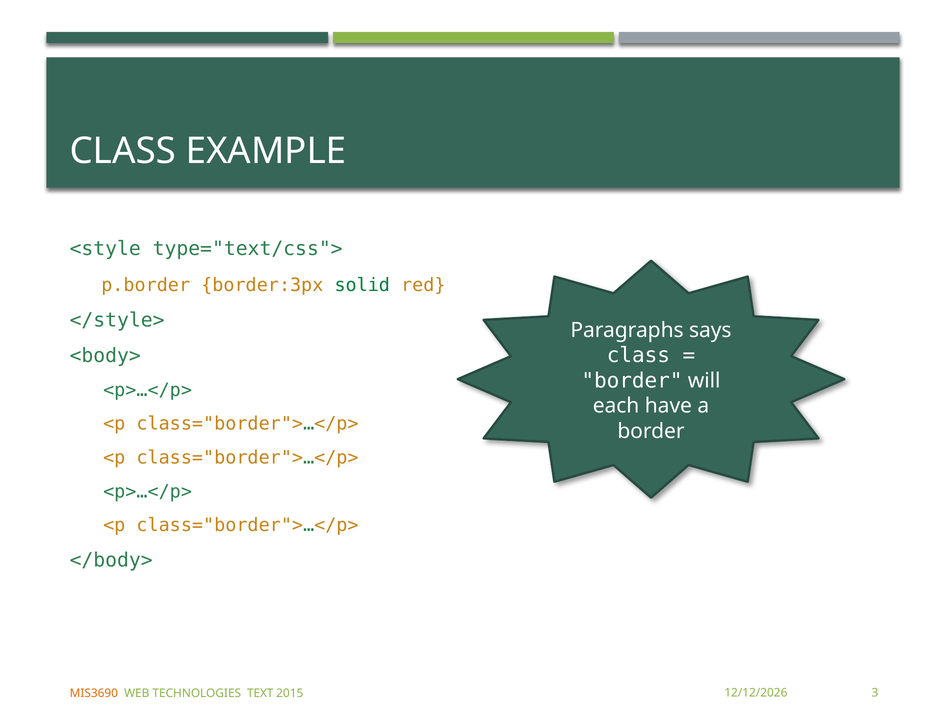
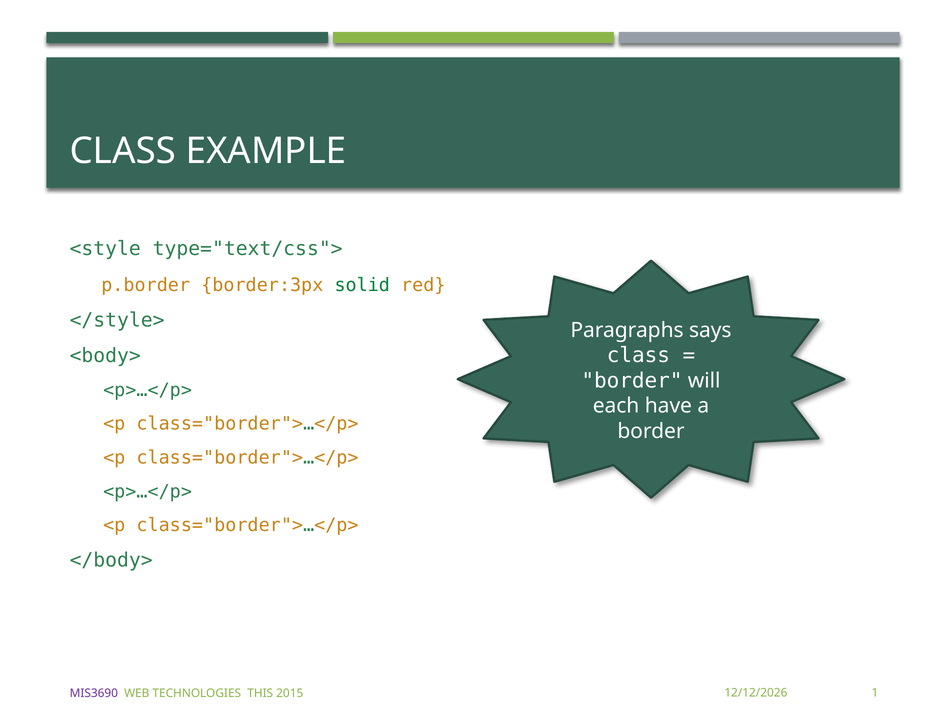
3: 3 -> 1
MIS3690 colour: orange -> purple
TEXT: TEXT -> THIS
